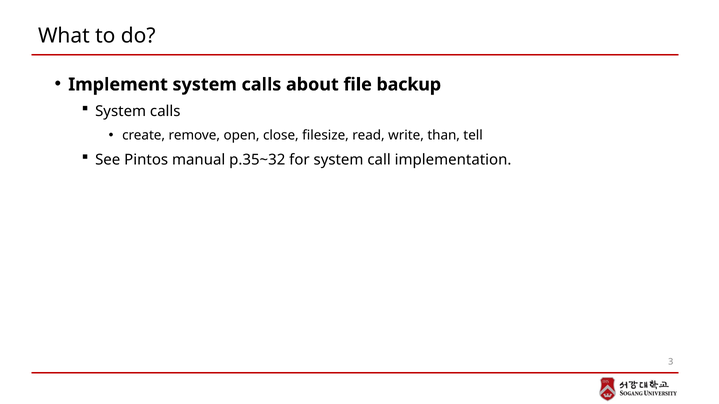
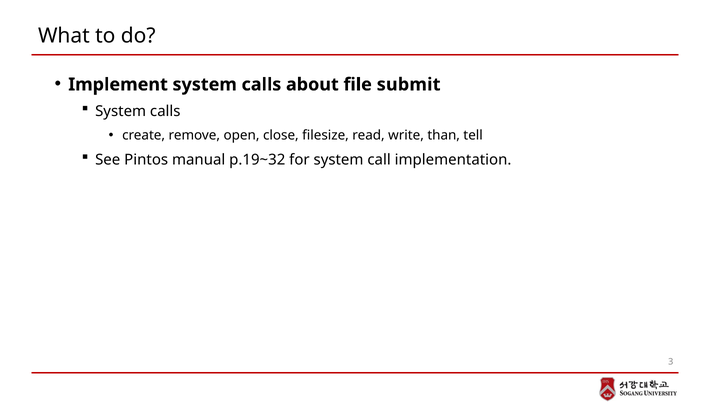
backup: backup -> submit
p.35~32: p.35~32 -> p.19~32
